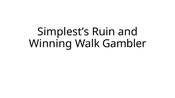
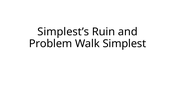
Winning: Winning -> Problem
Gambler: Gambler -> Simplest
